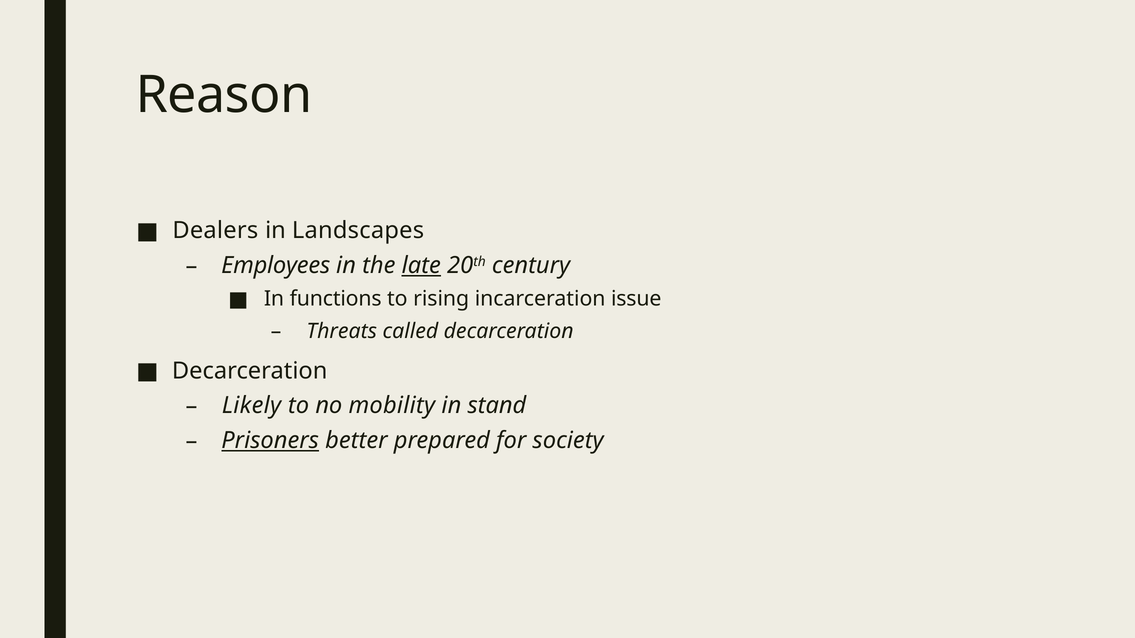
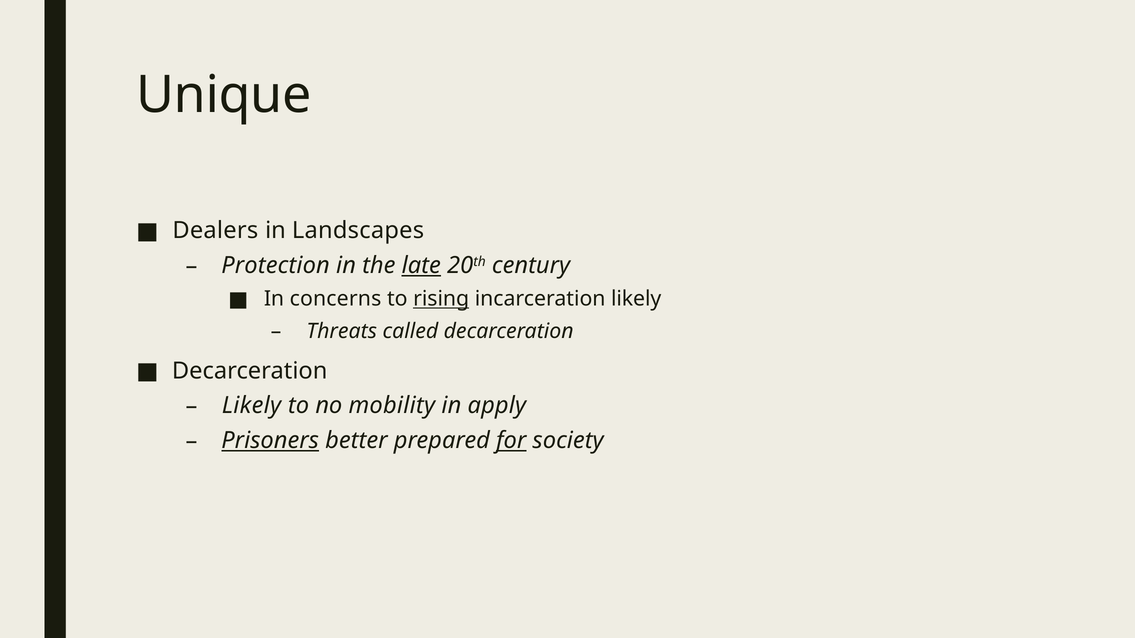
Reason: Reason -> Unique
Employees: Employees -> Protection
functions: functions -> concerns
rising underline: none -> present
incarceration issue: issue -> likely
stand: stand -> apply
for underline: none -> present
